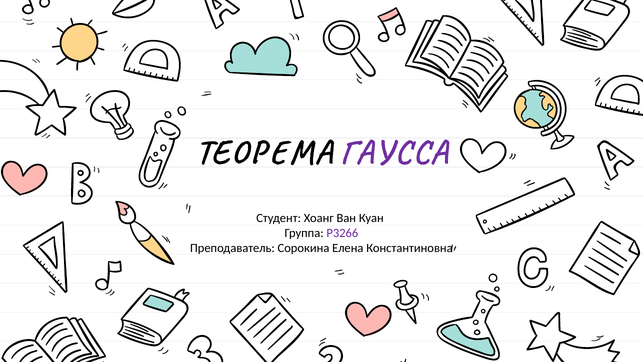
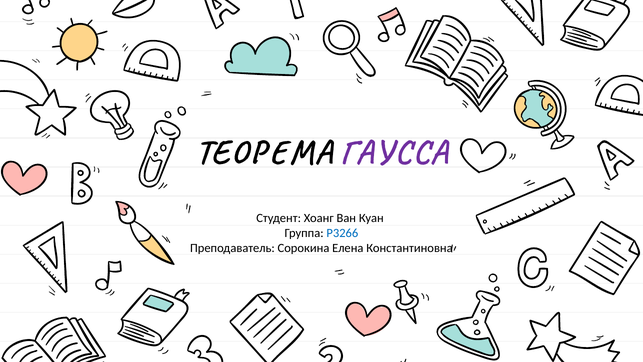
Р3266 colour: purple -> blue
